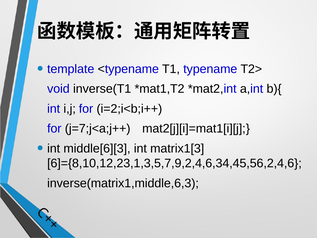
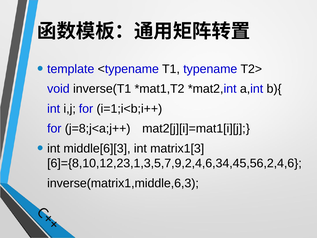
i=2;i<b;i++: i=2;i<b;i++ -> i=1;i<b;i++
j=7;j<a;j++: j=7;j<a;j++ -> j=8;j<a;j++
